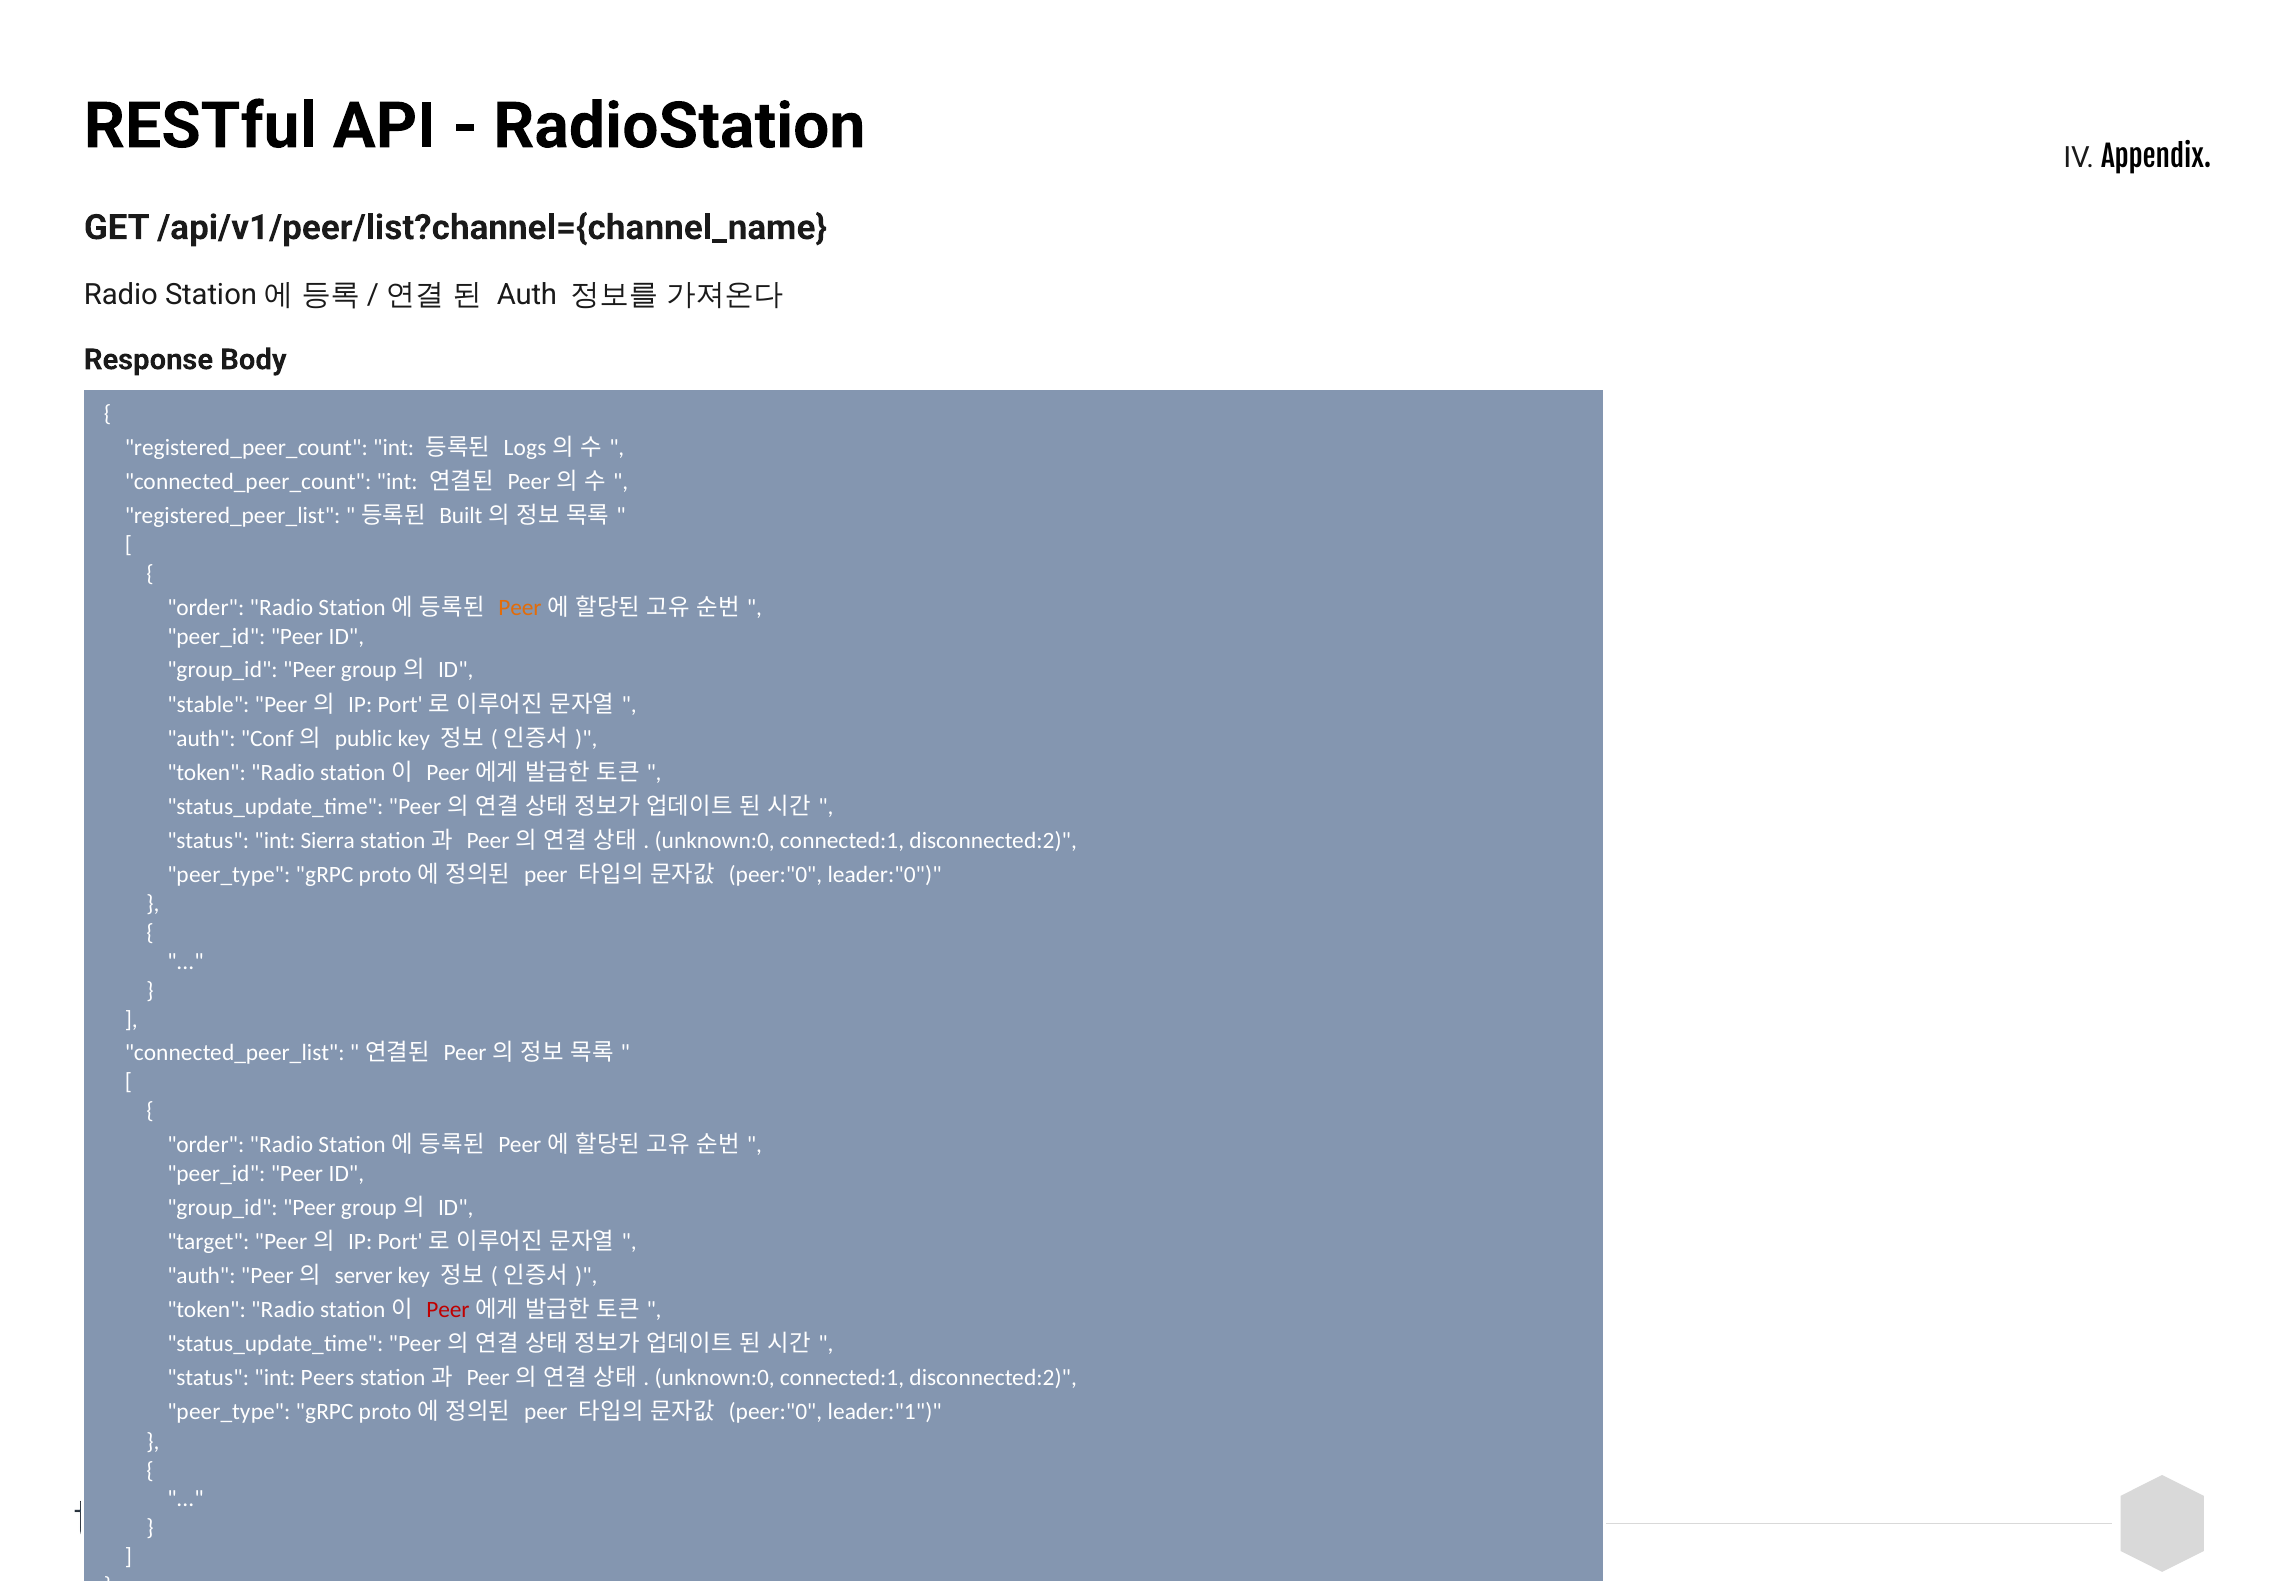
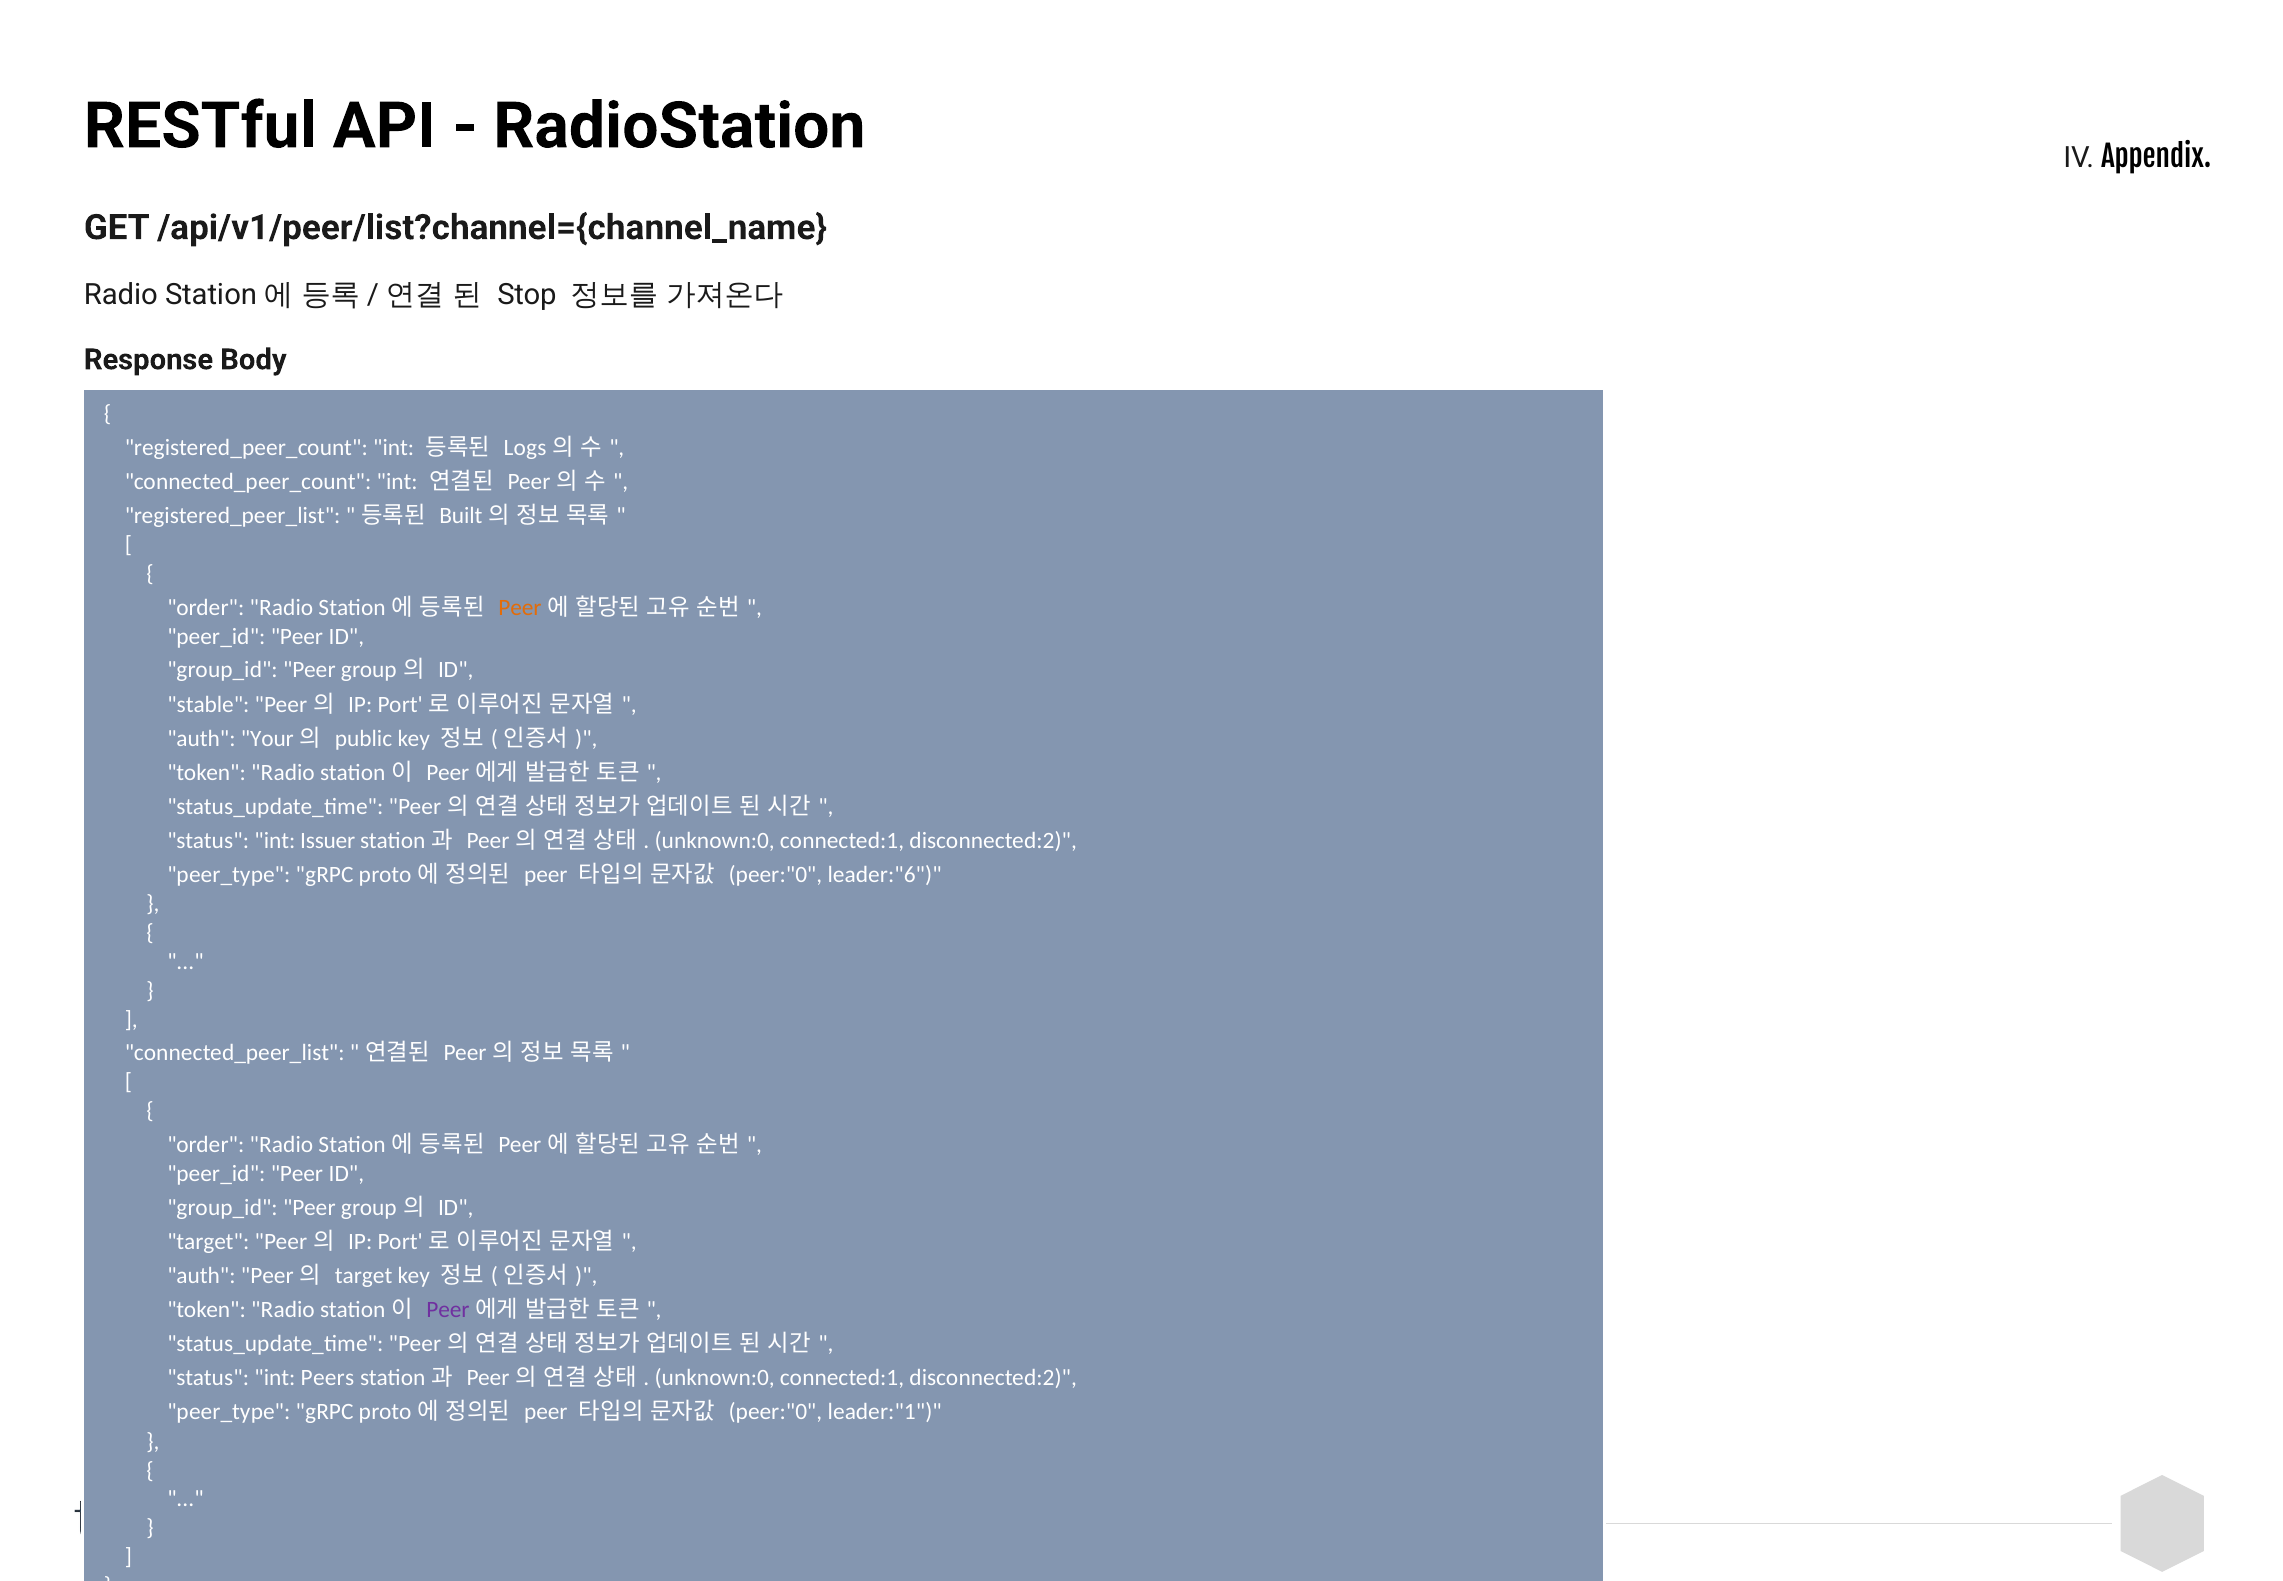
Auth at (527, 295): Auth -> Stop
Conf: Conf -> Your
Sierra: Sierra -> Issuer
leader:"0: leader:"0 -> leader:"6
server at (364, 1275): server -> target
Peer at (448, 1310) colour: red -> purple
